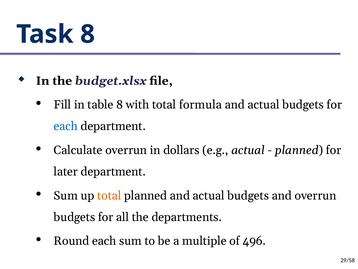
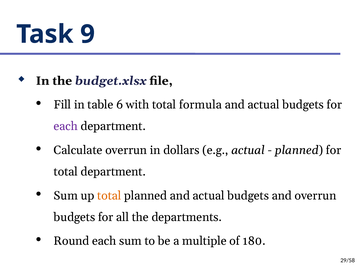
Task 8: 8 -> 9
table 8: 8 -> 6
each at (66, 126) colour: blue -> purple
later at (66, 171): later -> total
496: 496 -> 180
